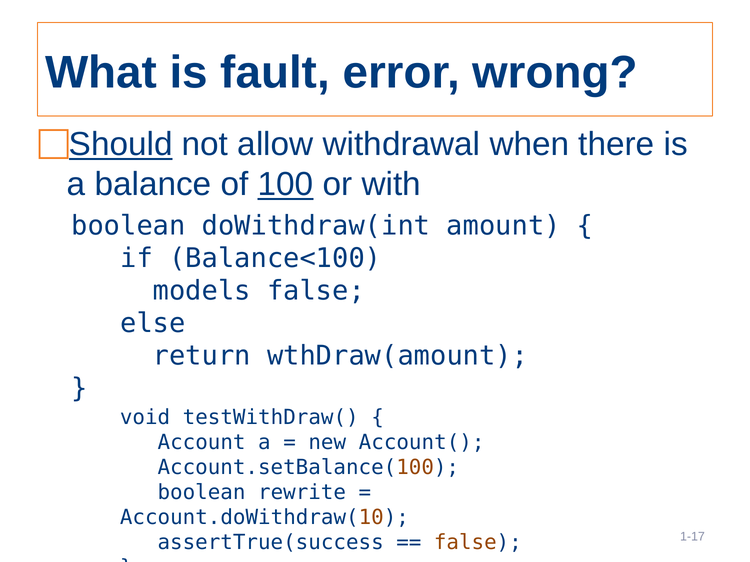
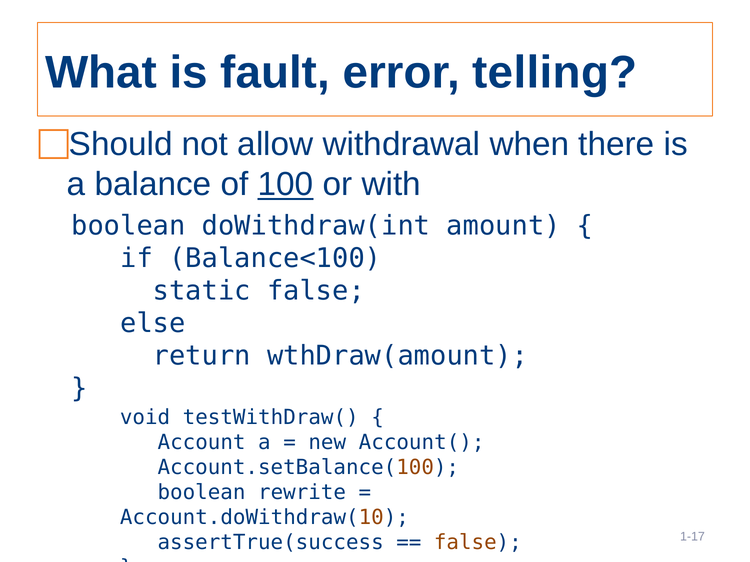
wrong: wrong -> telling
Should underline: present -> none
models: models -> static
